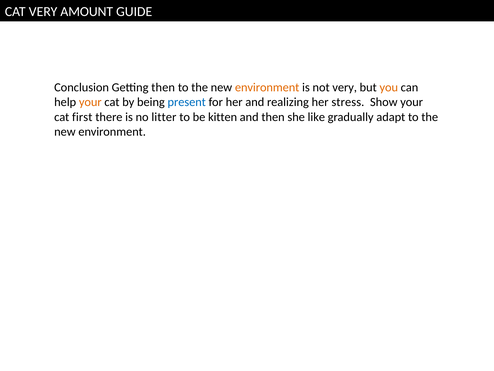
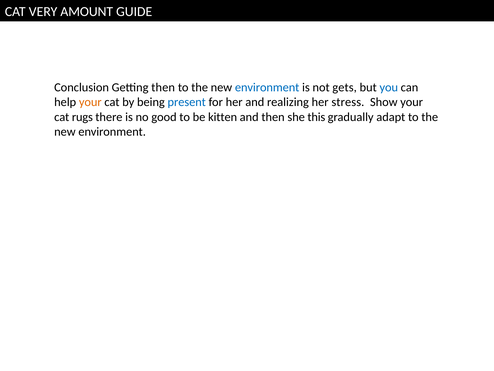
environment at (267, 87) colour: orange -> blue
not very: very -> gets
you colour: orange -> blue
first: first -> rugs
litter: litter -> good
like: like -> this
